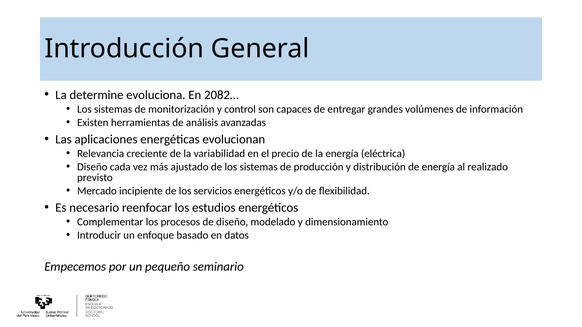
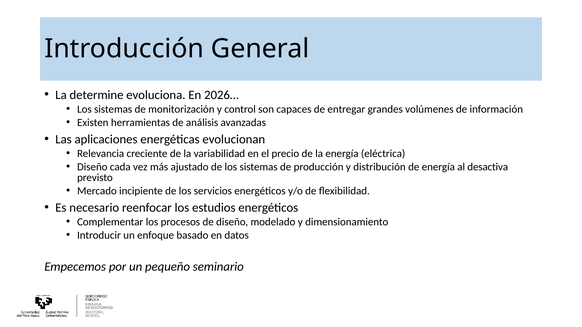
2082…: 2082… -> 2026…
realizado: realizado -> desactiva
